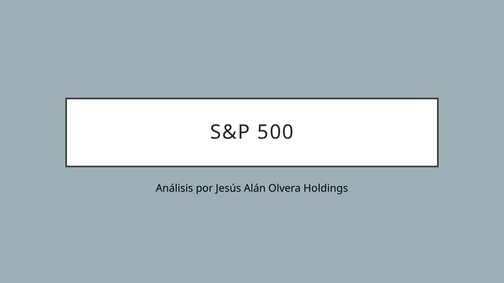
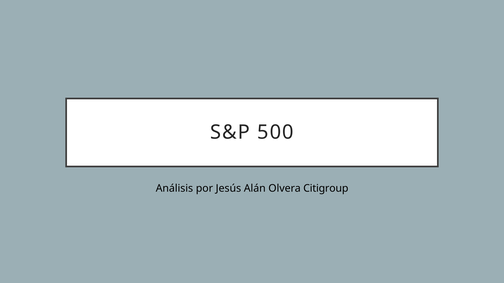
Holdings: Holdings -> Citigroup
